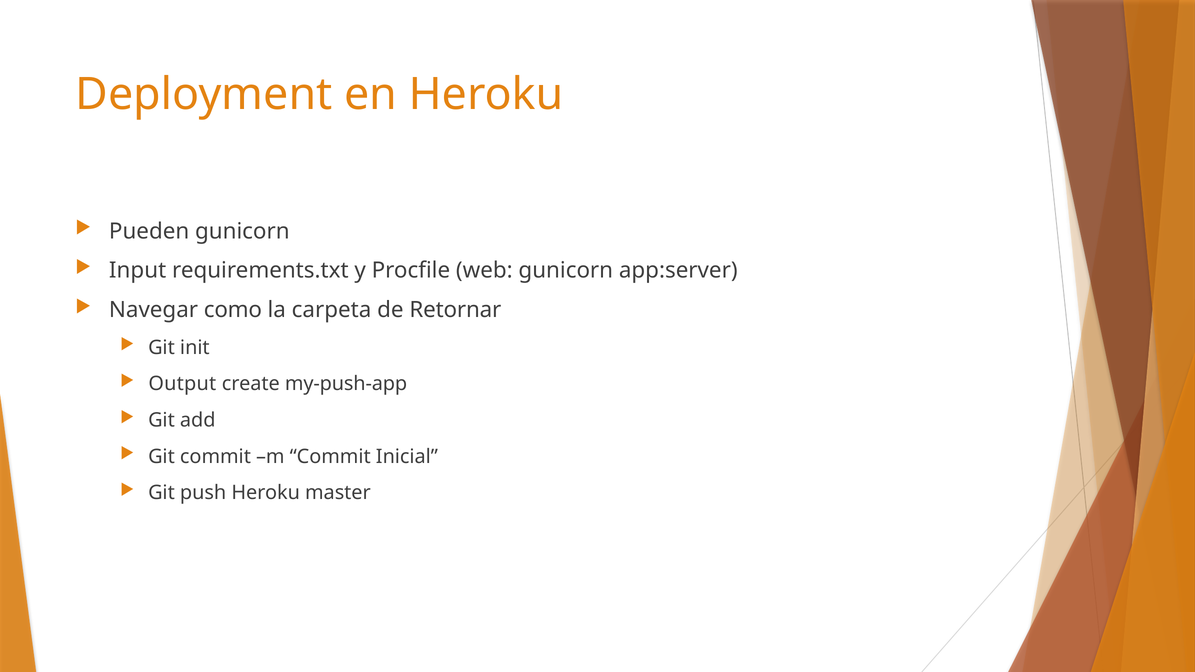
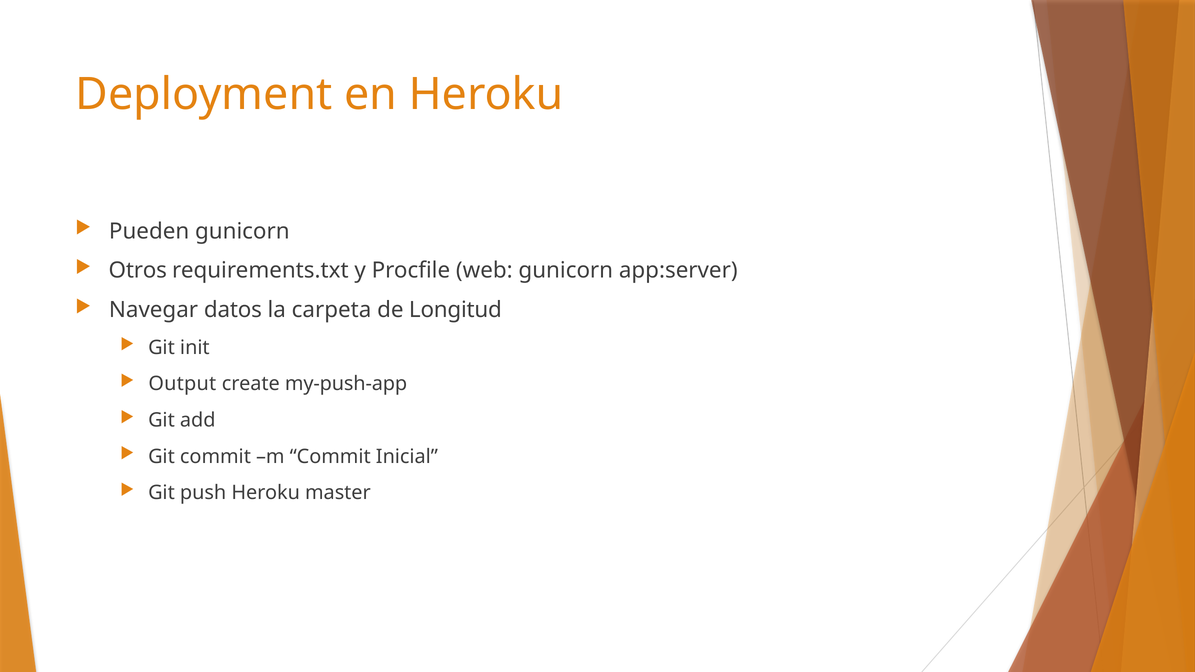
Input: Input -> Otros
como: como -> datos
Retornar: Retornar -> Longitud
